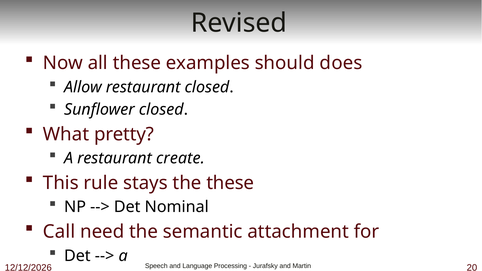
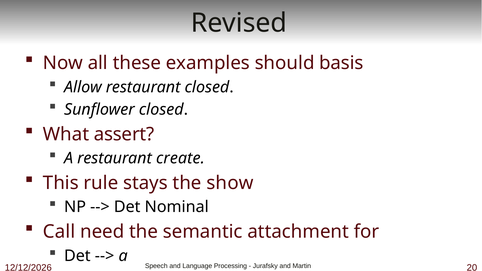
does: does -> basis
pretty: pretty -> assert
the these: these -> show
